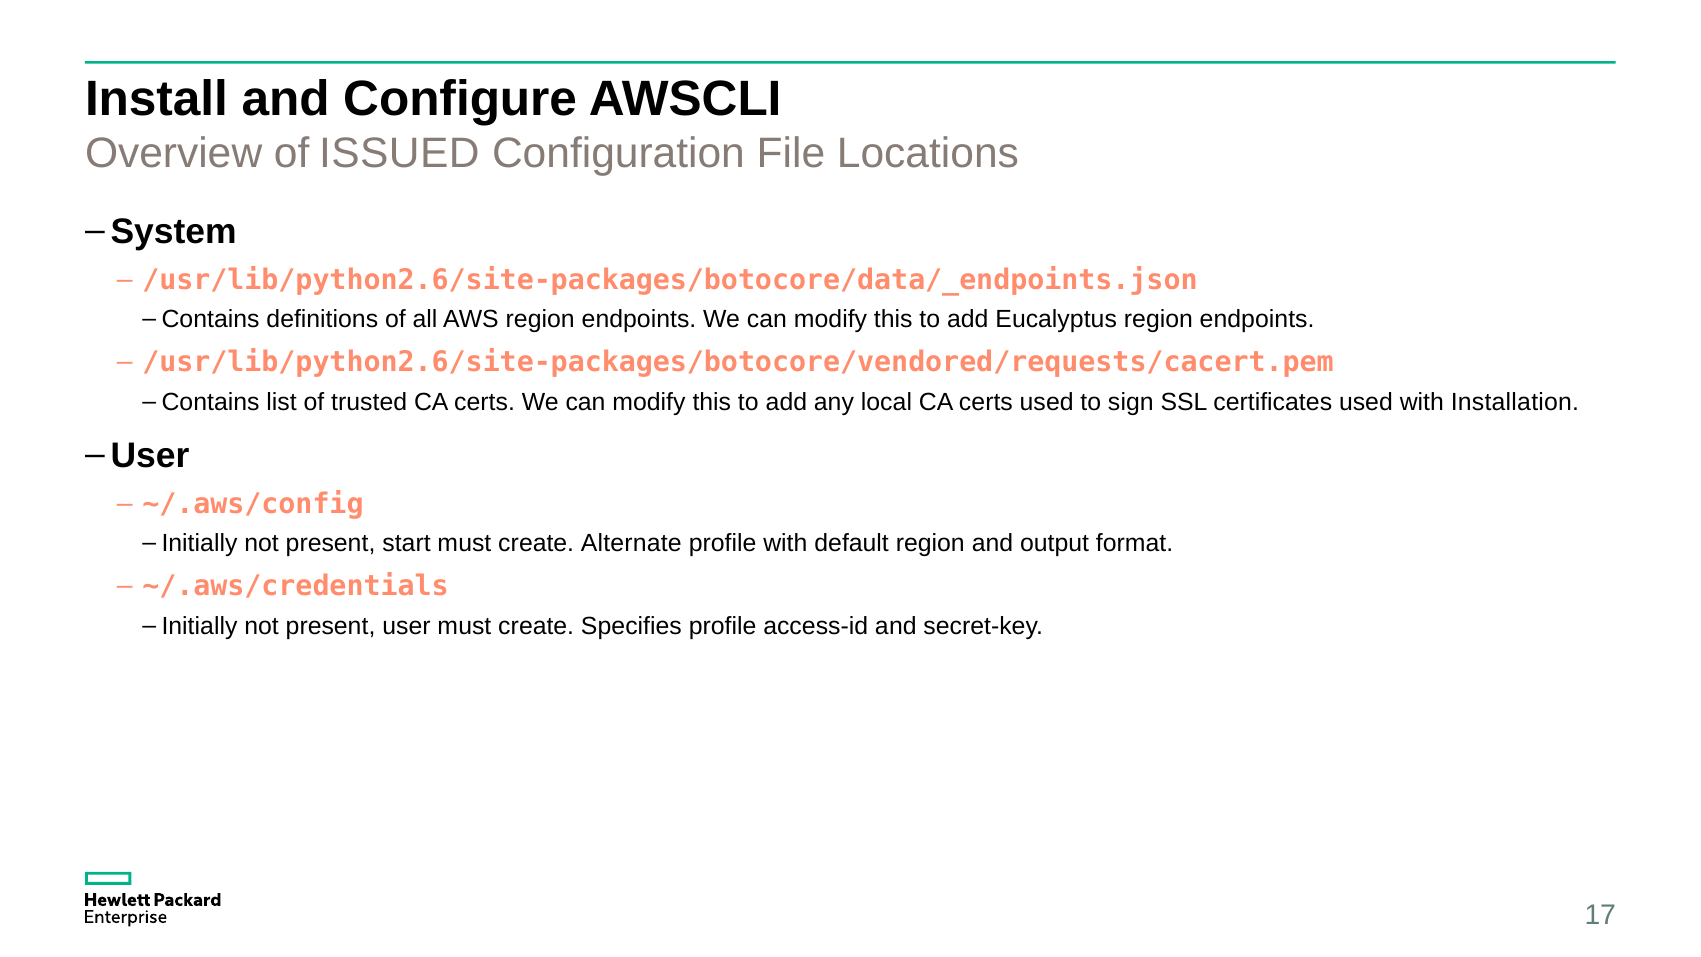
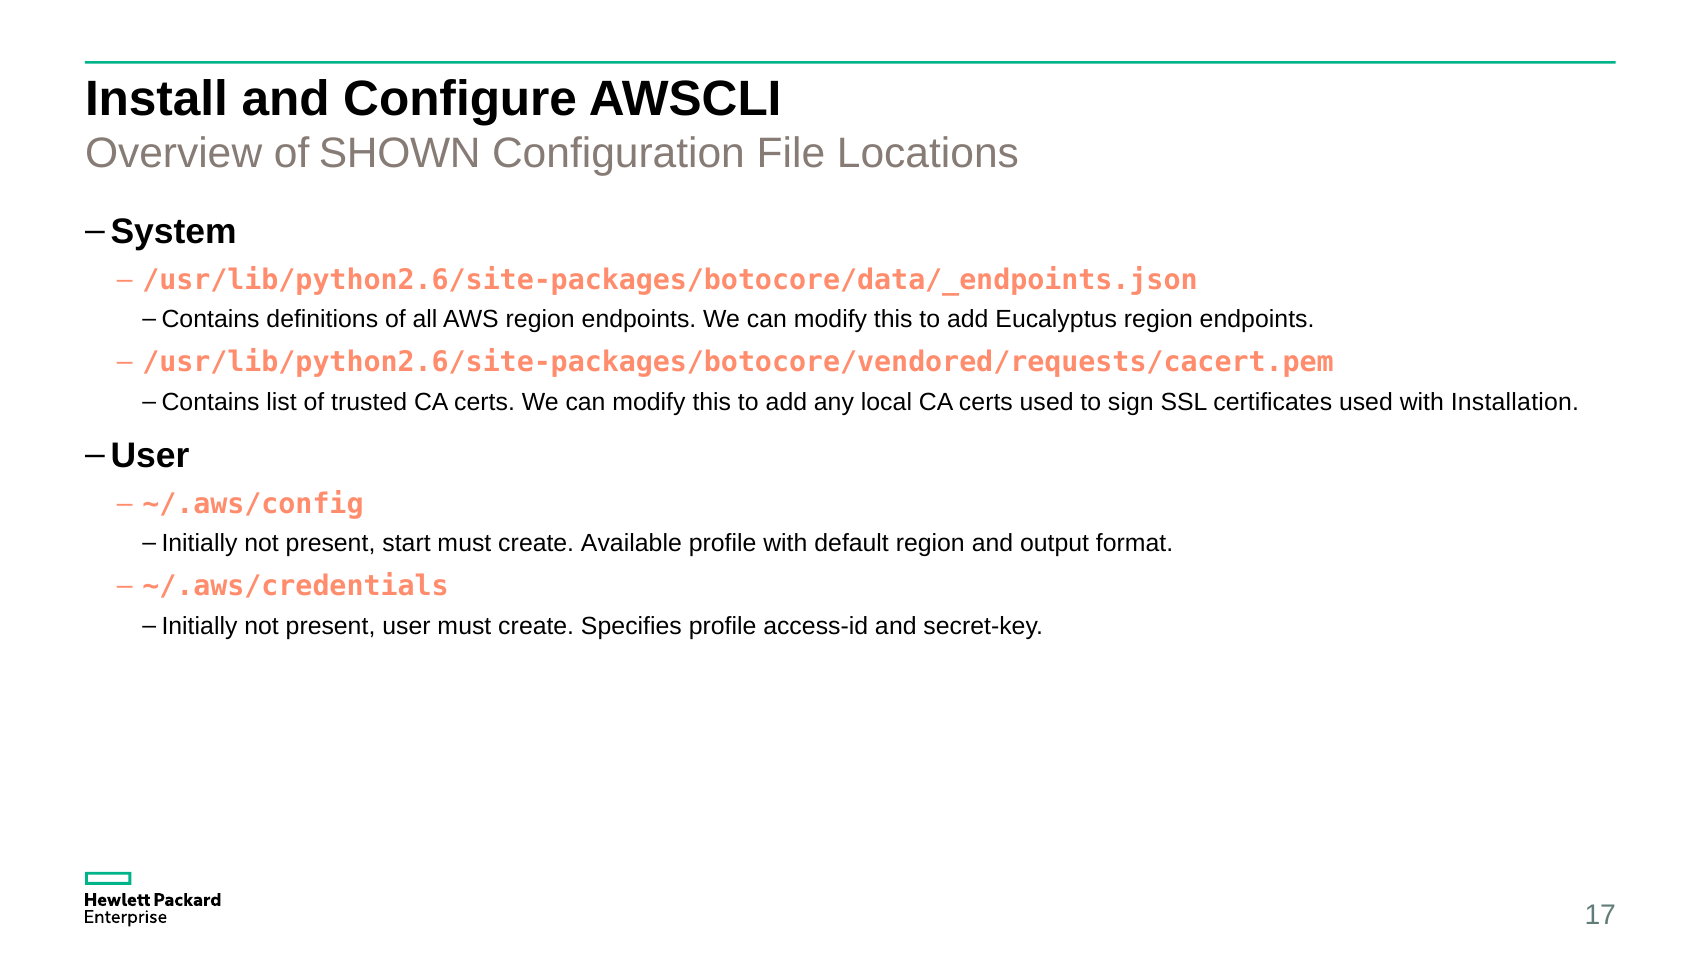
ISSUED: ISSUED -> SHOWN
Alternate: Alternate -> Available
